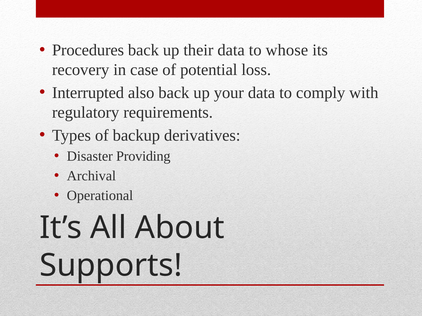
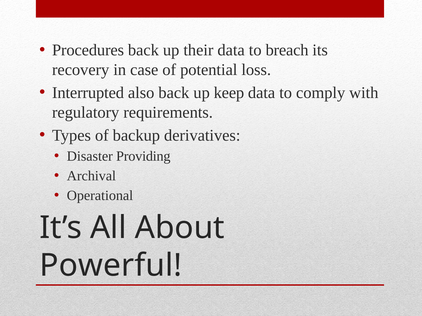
whose: whose -> breach
your: your -> keep
Supports: Supports -> Powerful
